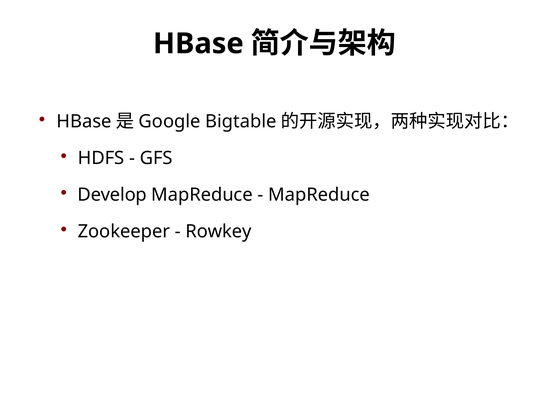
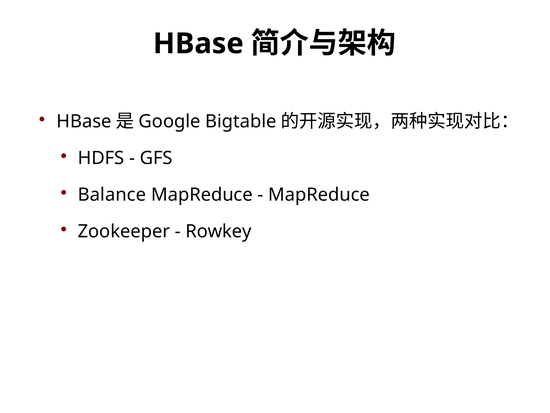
Develop: Develop -> Balance
